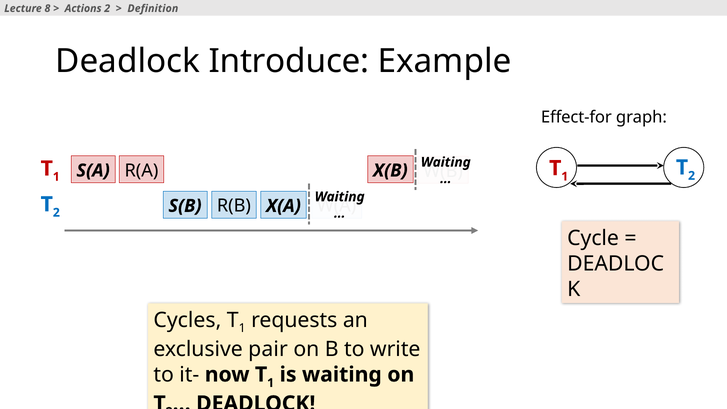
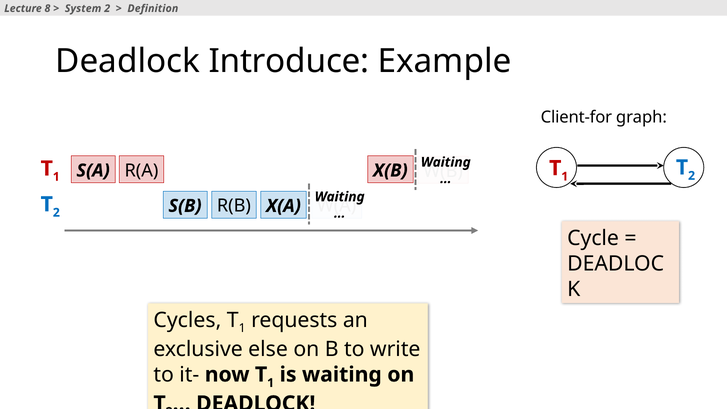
Actions: Actions -> System
Effect-for: Effect-for -> Client-for
pair: pair -> else
